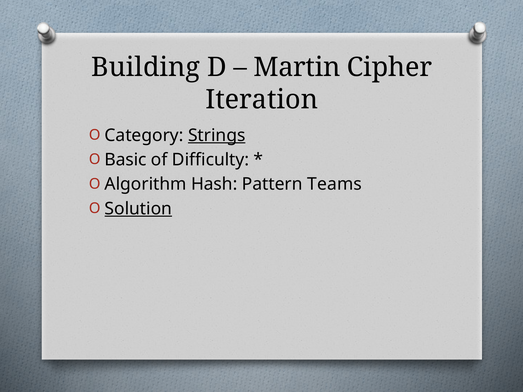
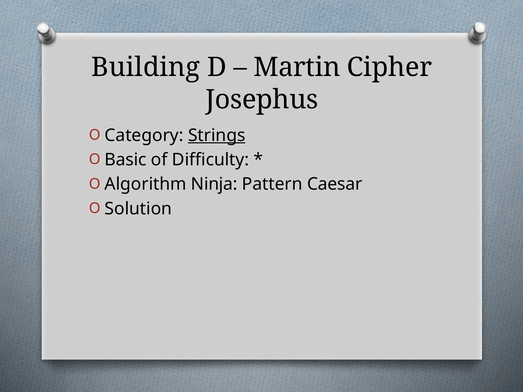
Iteration: Iteration -> Josephus
Hash: Hash -> Ninja
Teams: Teams -> Caesar
Solution underline: present -> none
